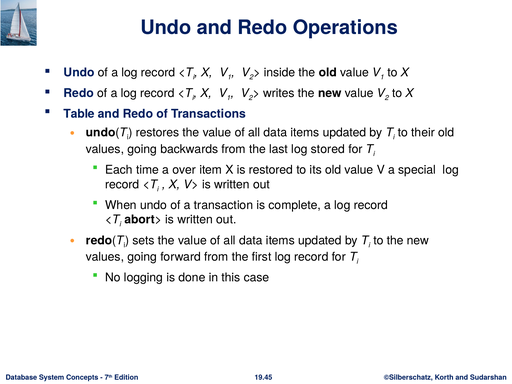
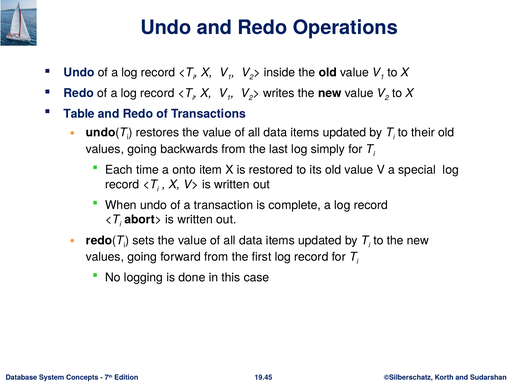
stored: stored -> simply
over: over -> onto
